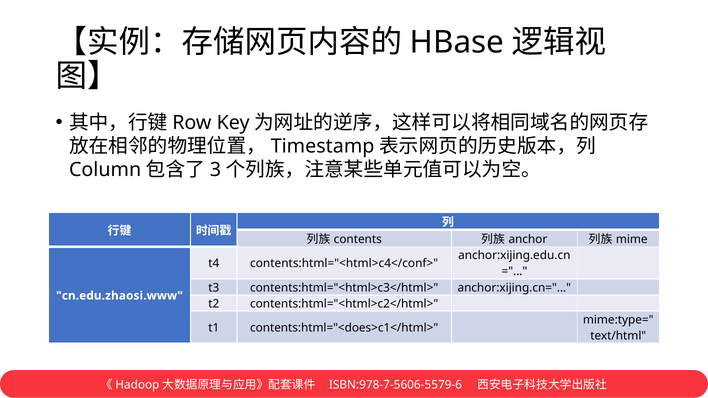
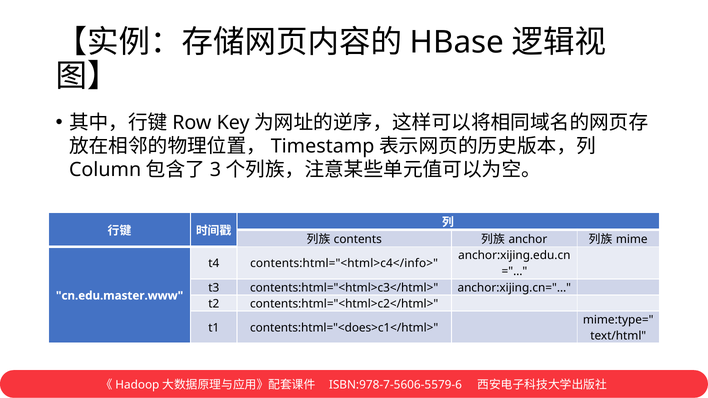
contents:html="<html>c4</conf>: contents:html="<html>c4</conf> -> contents:html="<html>c4</info>
cn.edu.zhaosi.www: cn.edu.zhaosi.www -> cn.edu.master.www
